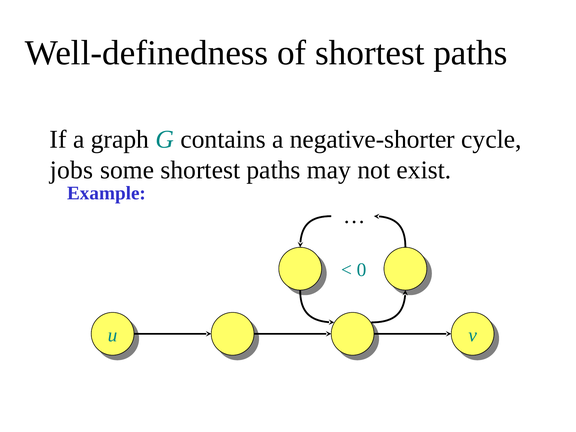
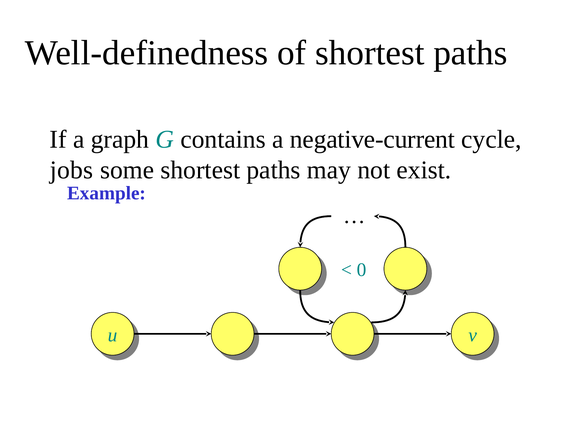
negative-shorter: negative-shorter -> negative-current
